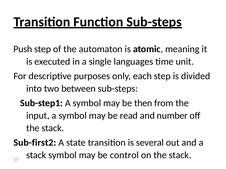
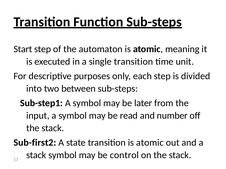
Push: Push -> Start
single languages: languages -> transition
then: then -> later
transition is several: several -> atomic
